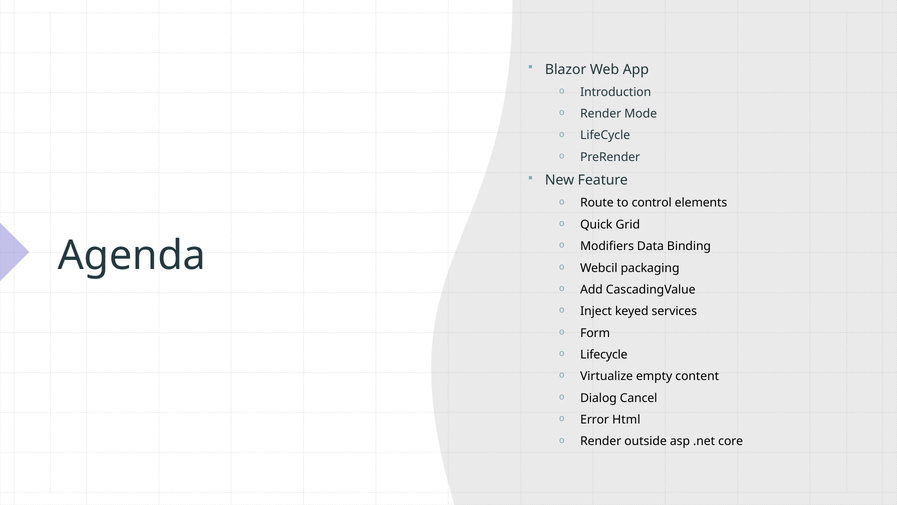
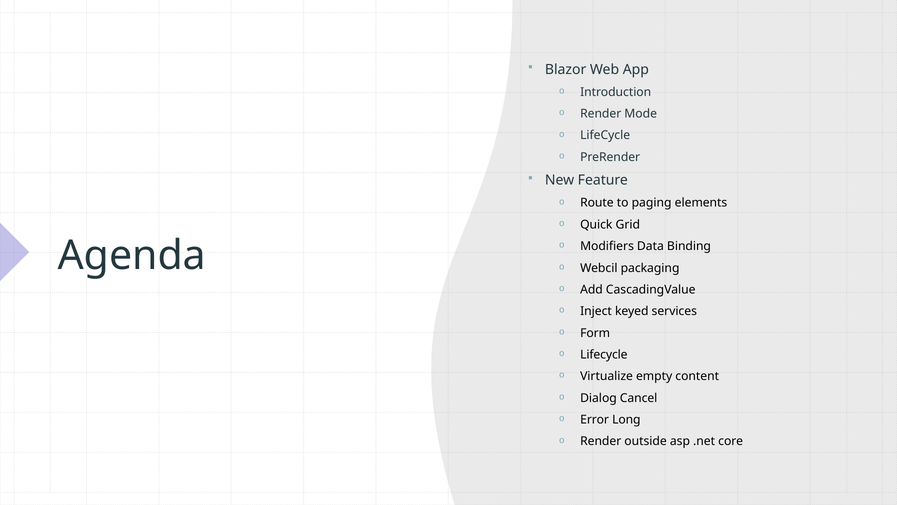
control: control -> paging
Html: Html -> Long
